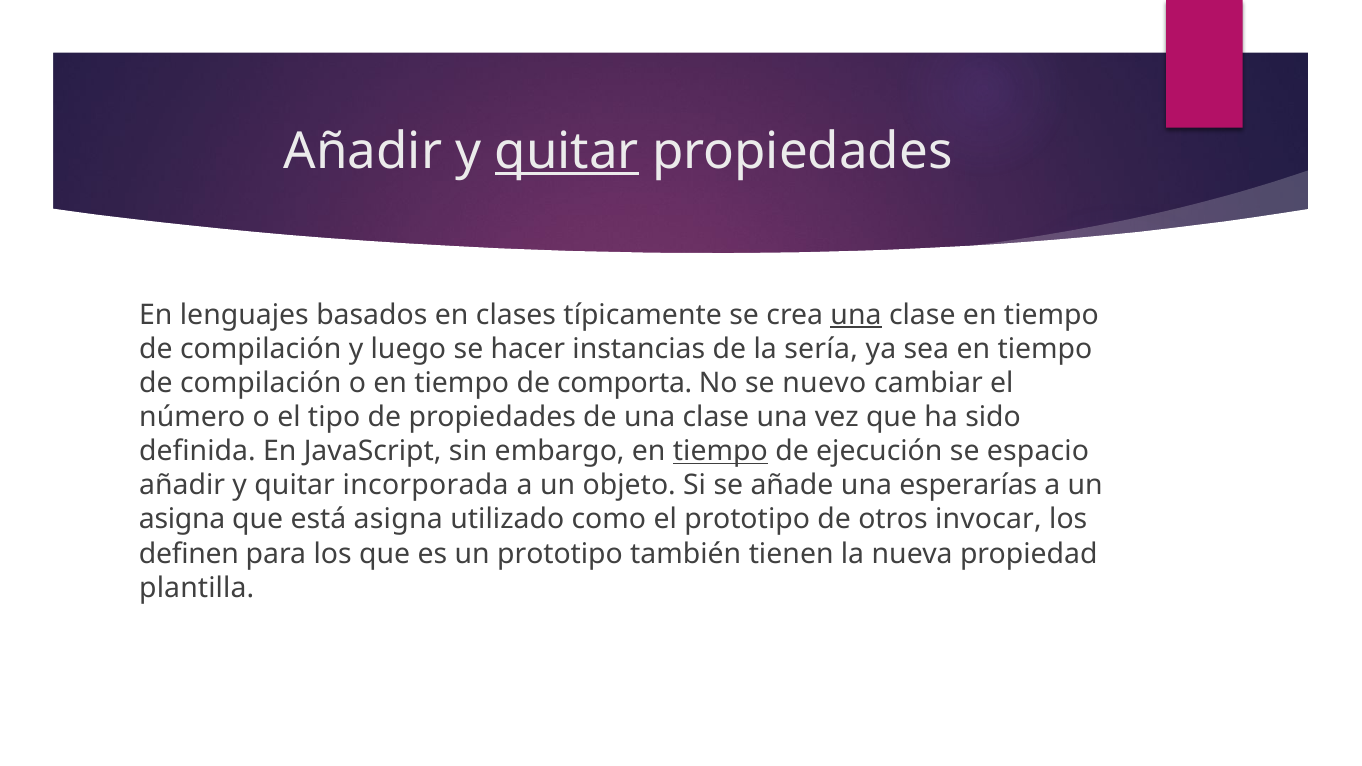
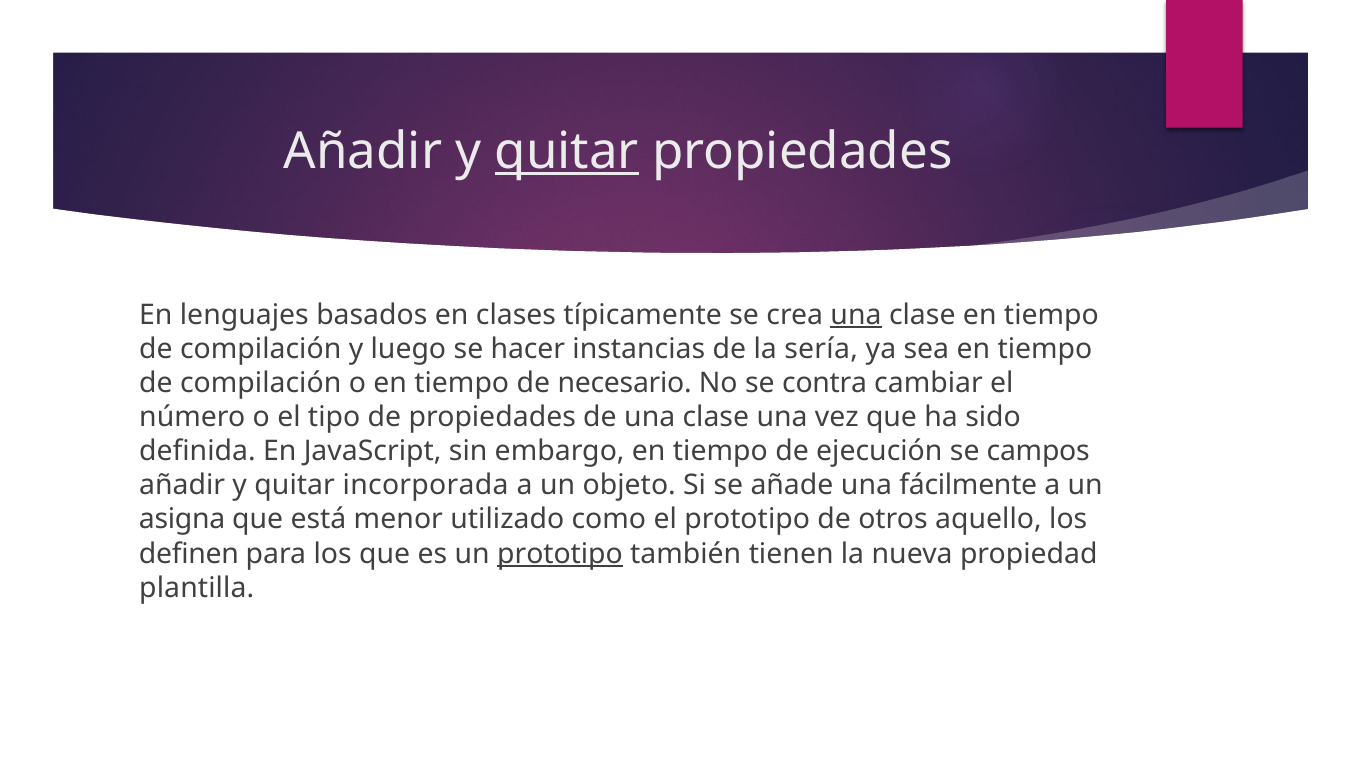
comporta: comporta -> necesario
nuevo: nuevo -> contra
tiempo at (720, 451) underline: present -> none
espacio: espacio -> campos
esperarías: esperarías -> fácilmente
está asigna: asigna -> menor
invocar: invocar -> aquello
prototipo at (560, 554) underline: none -> present
